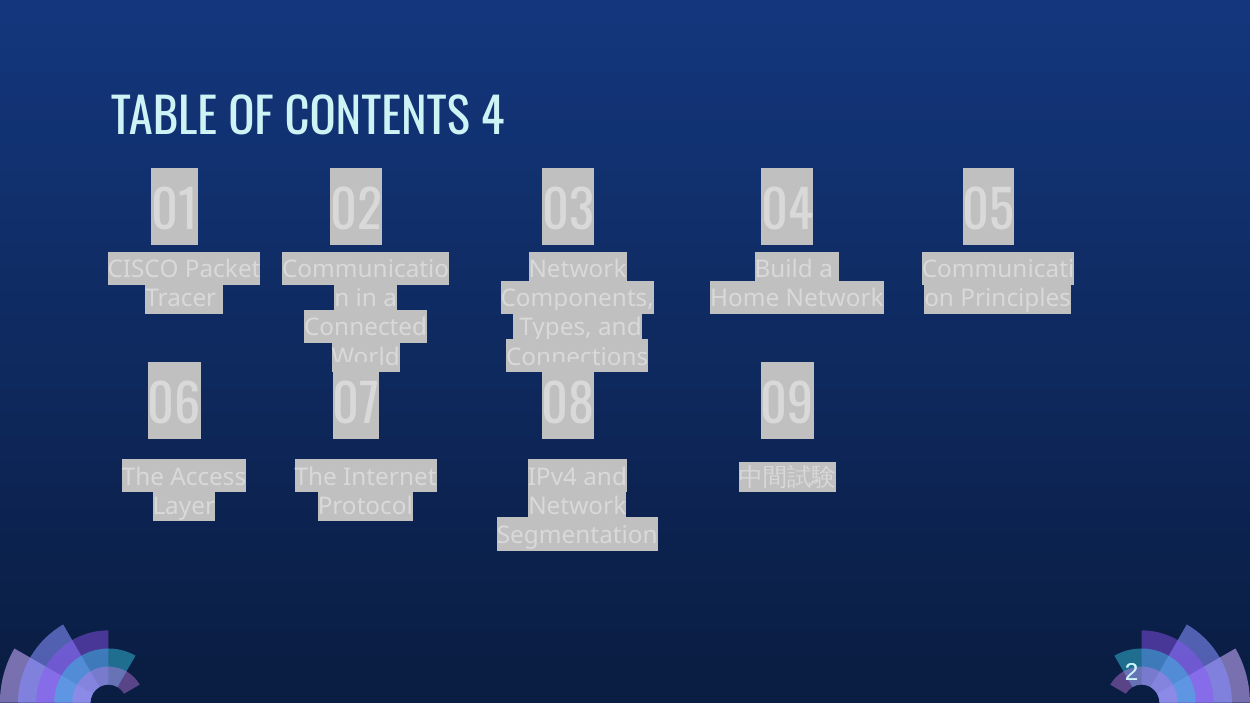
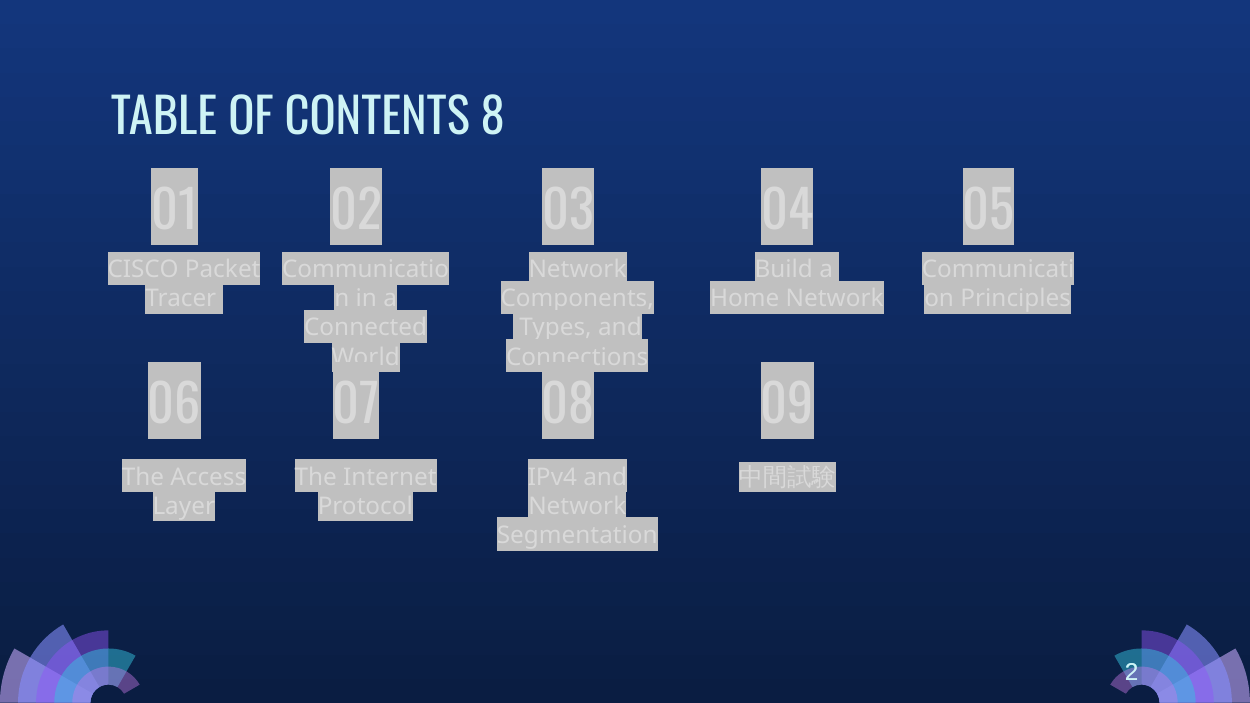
4: 4 -> 8
